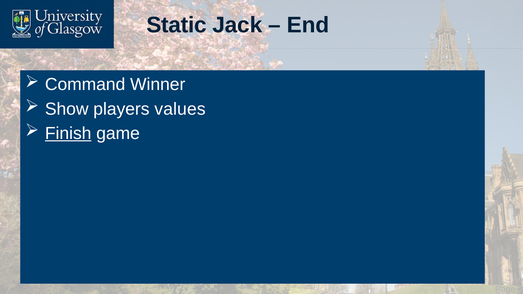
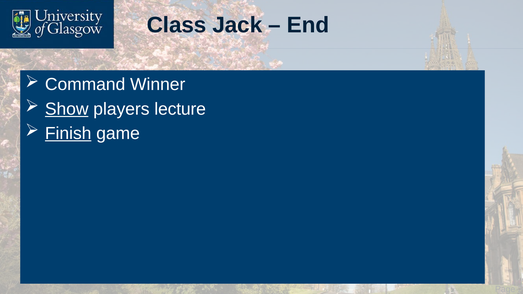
Static: Static -> Class
Show underline: none -> present
values: values -> lecture
